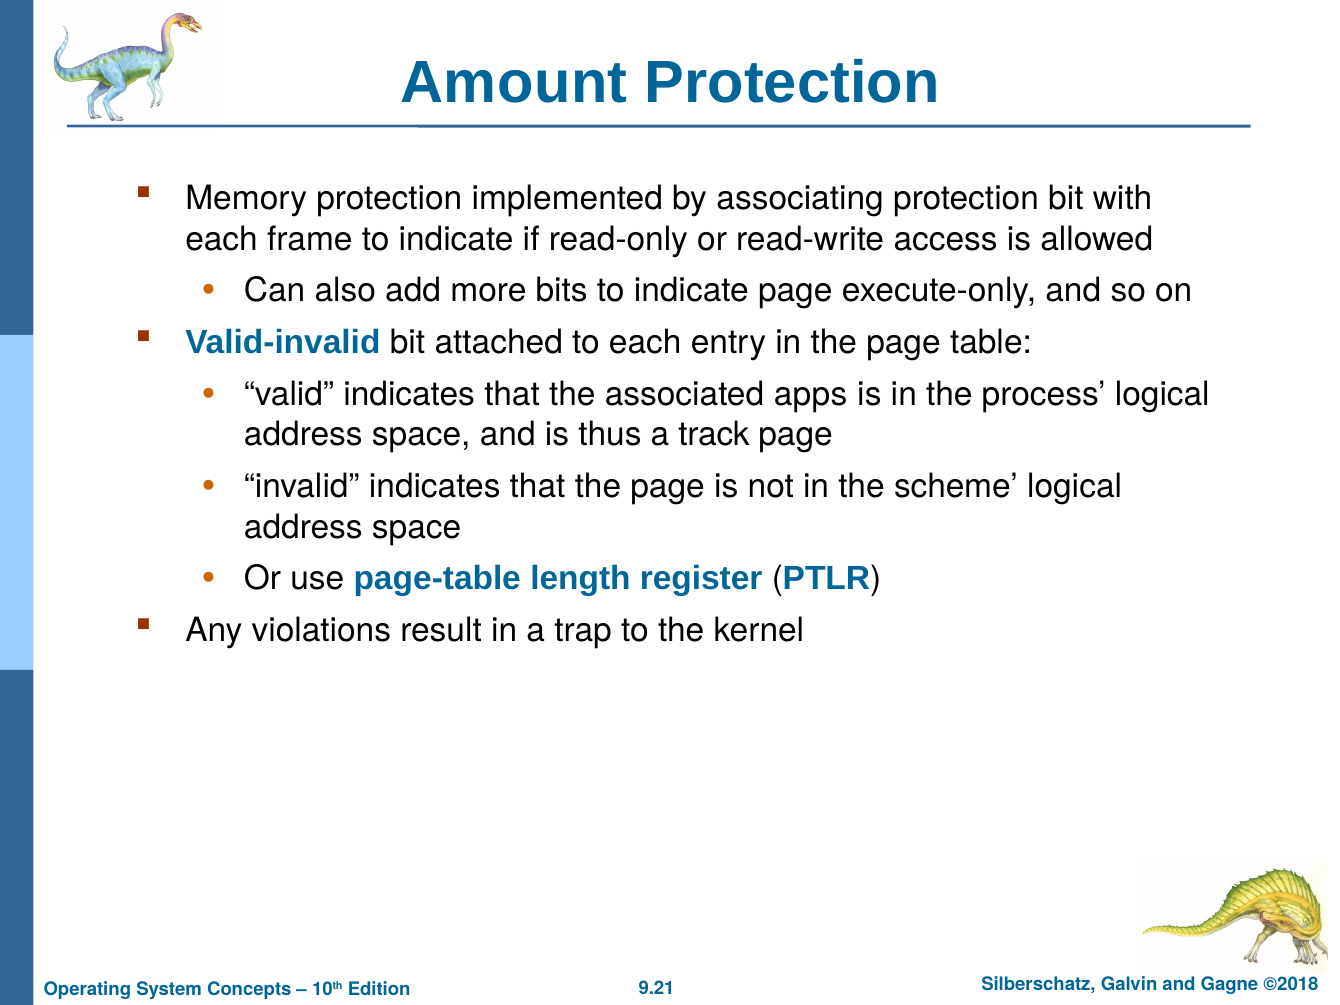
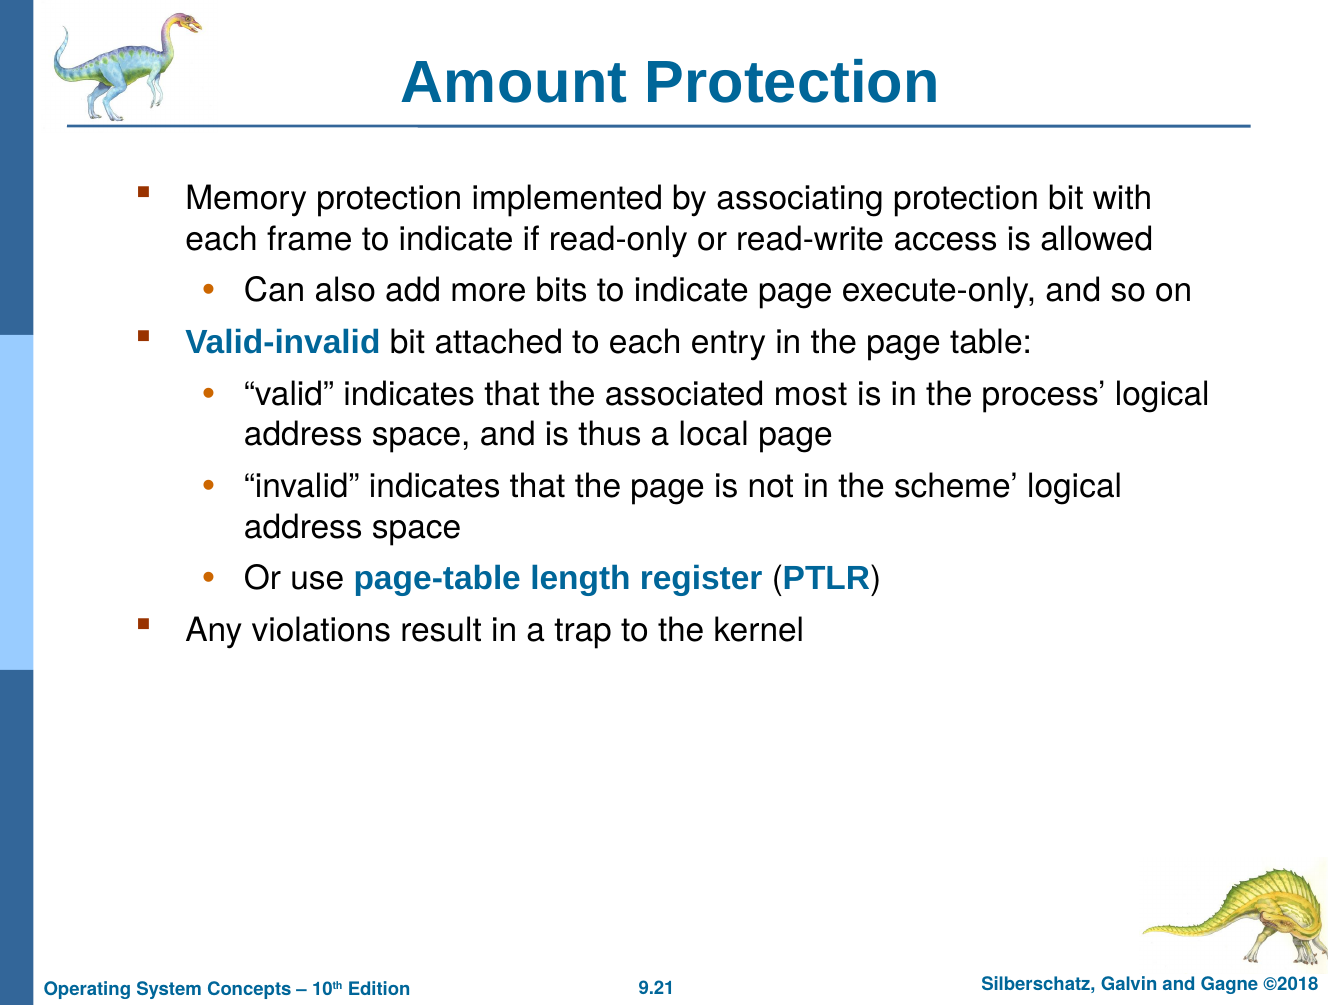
apps: apps -> most
track: track -> local
